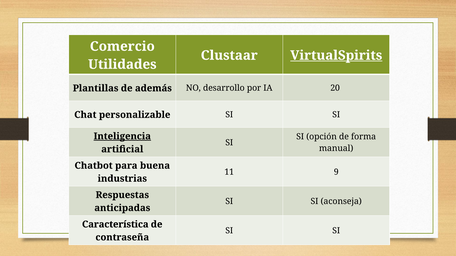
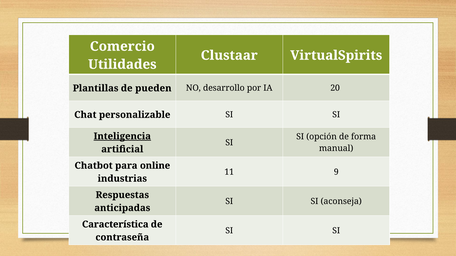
VirtualSpirits underline: present -> none
además: además -> pueden
buena: buena -> online
